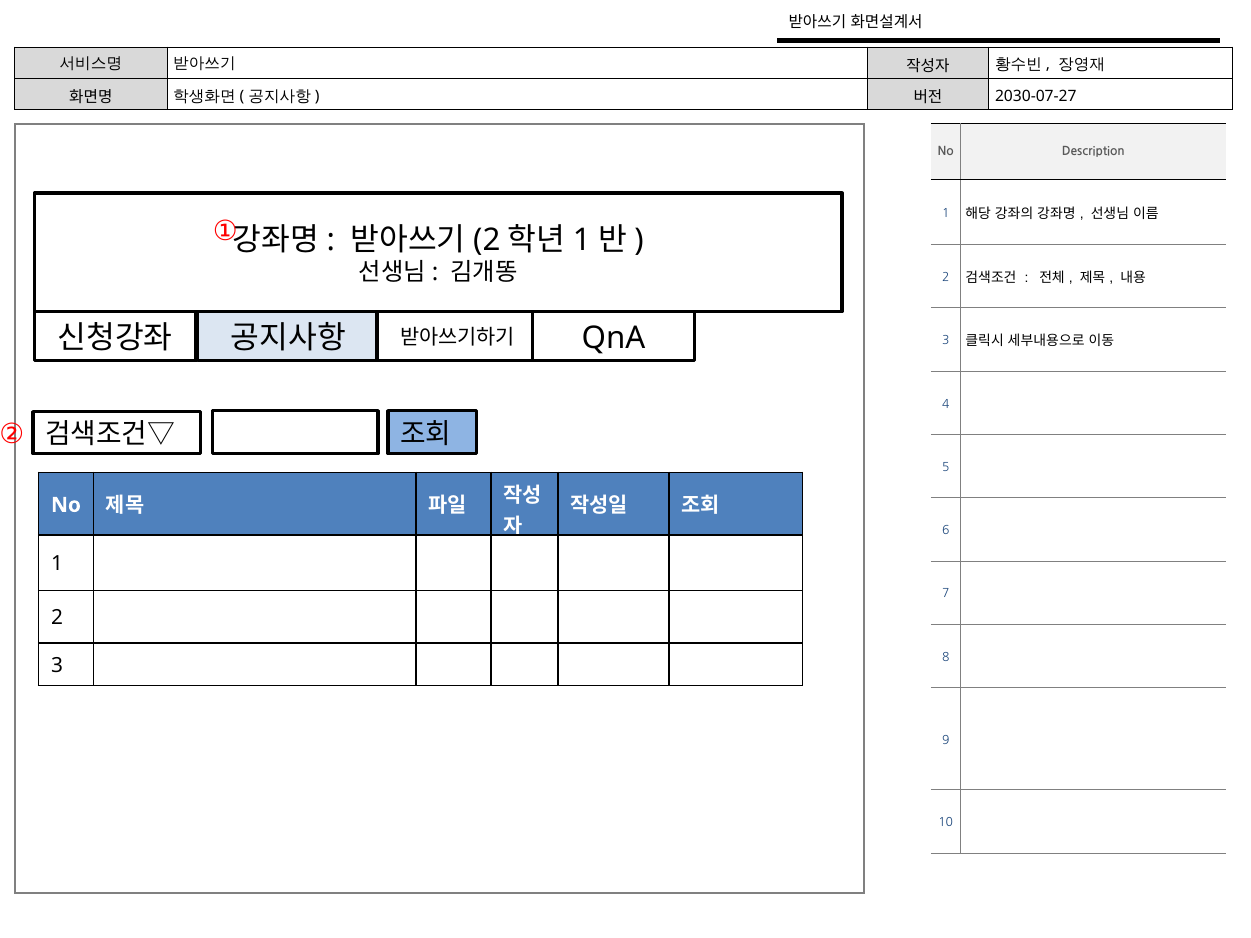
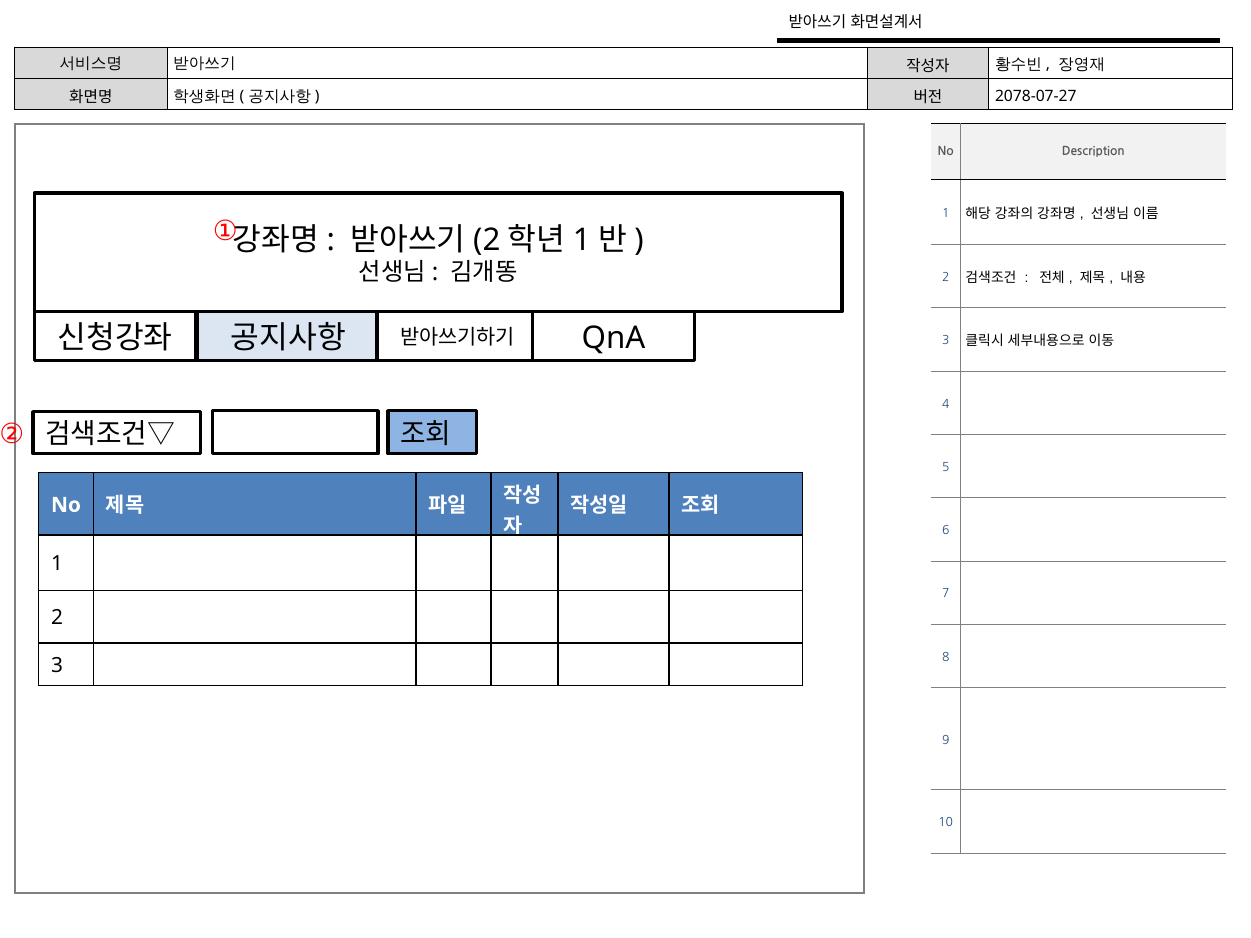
2030-07-27: 2030-07-27 -> 2078-07-27
